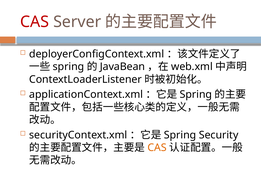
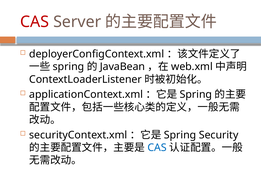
CAS at (157, 147) colour: orange -> blue
